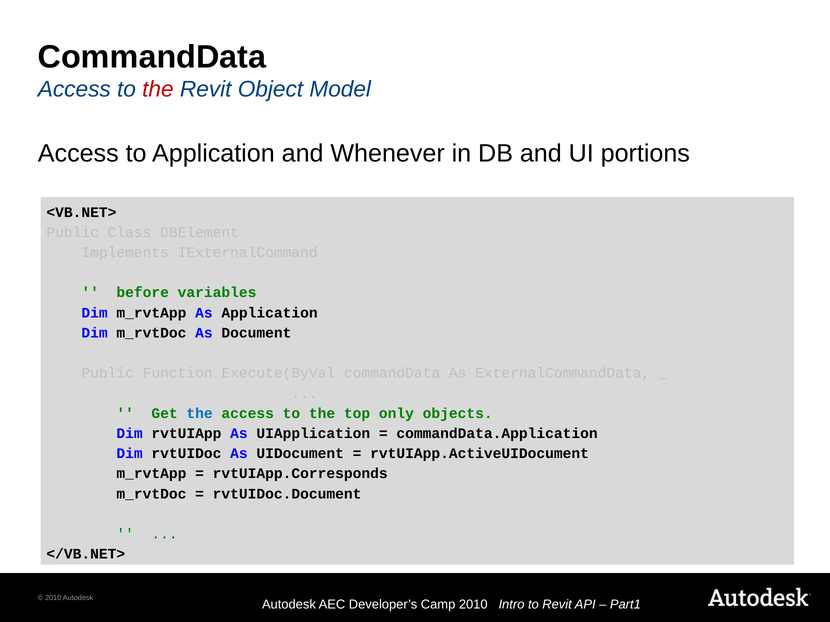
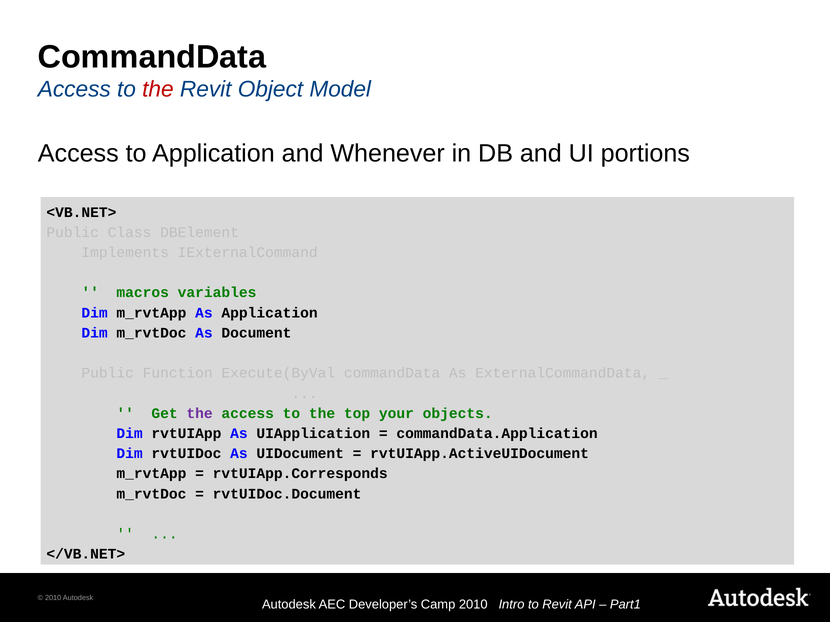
before: before -> macros
the at (200, 414) colour: blue -> purple
only: only -> your
